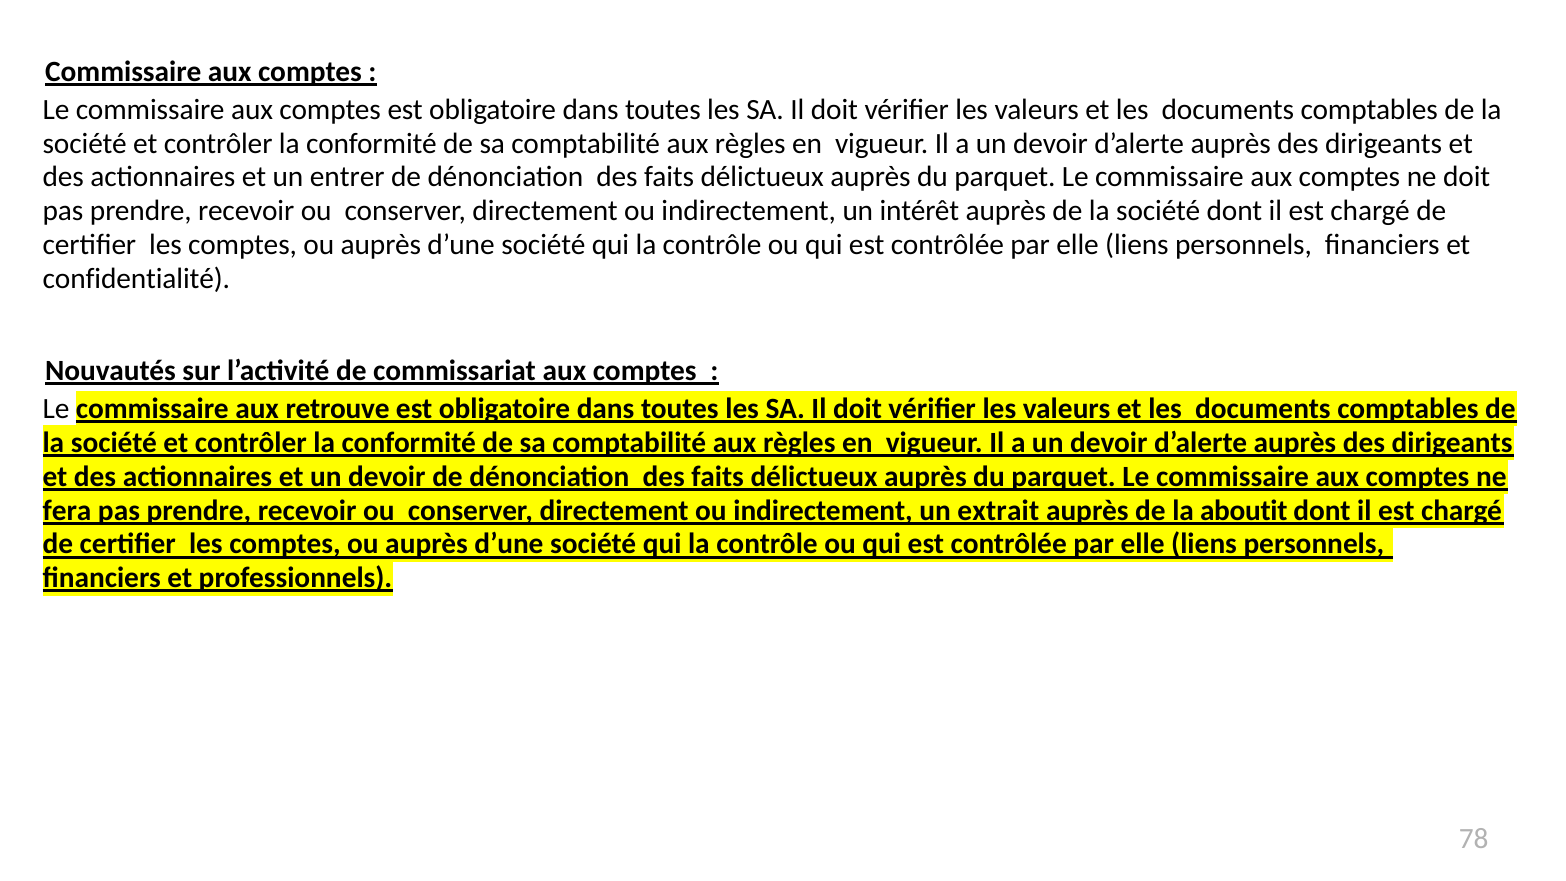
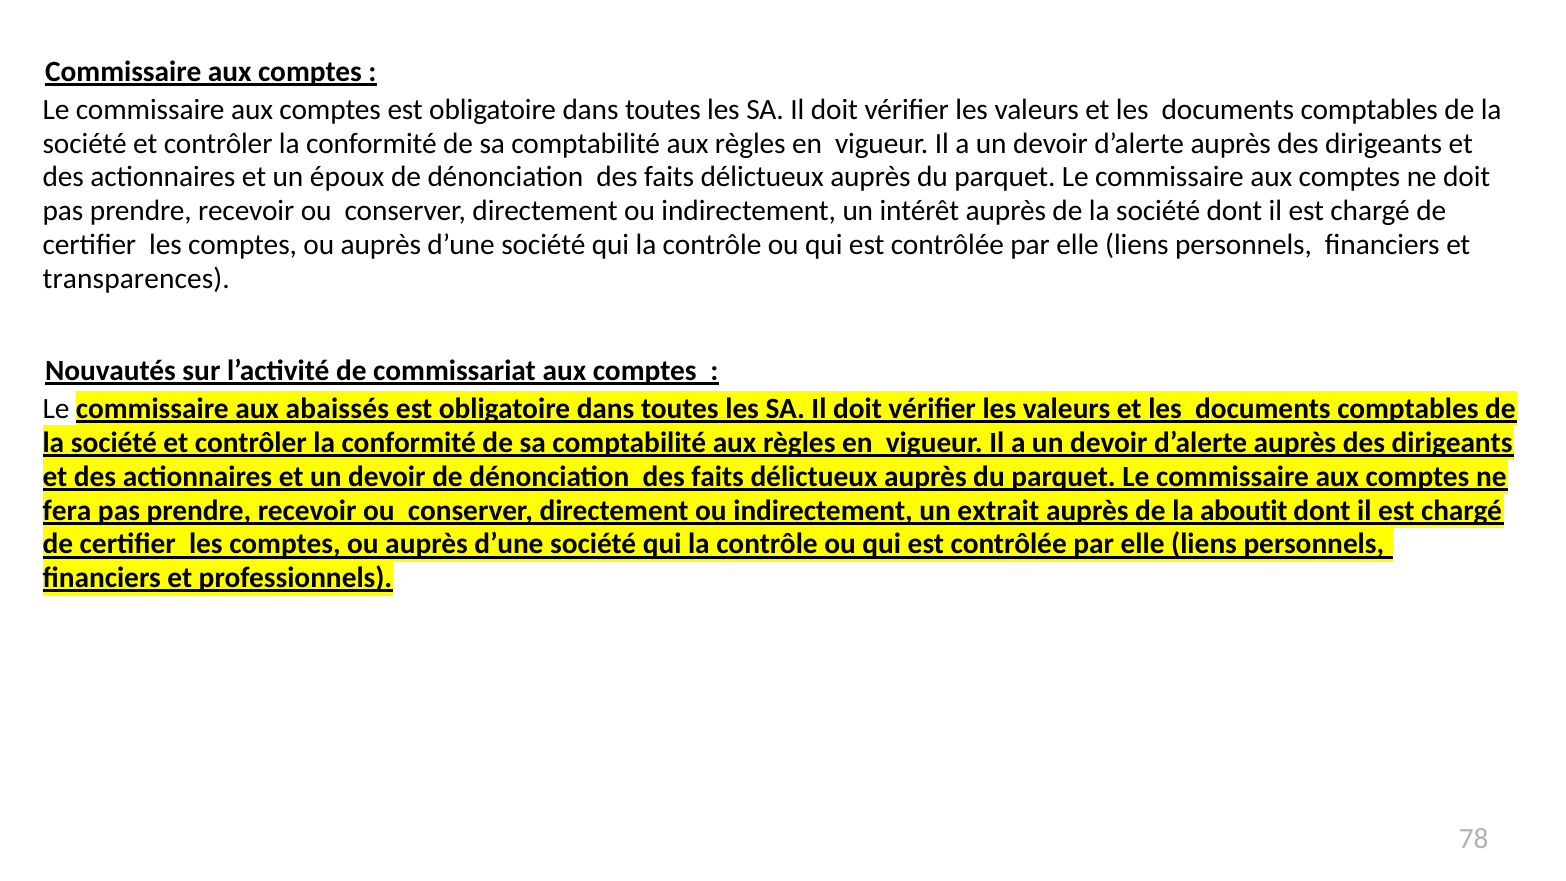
entrer: entrer -> époux
confidentialité: confidentialité -> transparences
retrouve: retrouve -> abaissés
